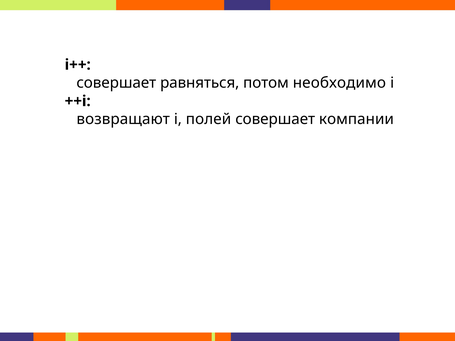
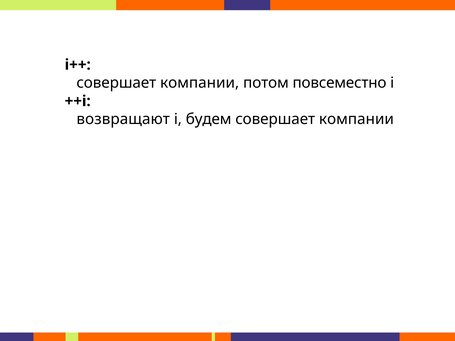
равняться at (200, 83): равняться -> компании
необходимо: необходимо -> повсеместно
полей: полей -> будем
